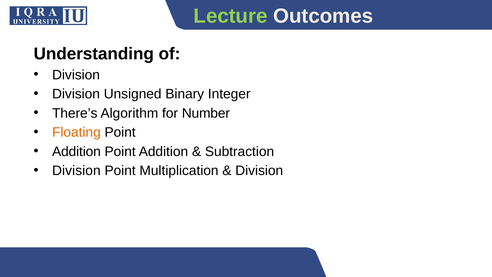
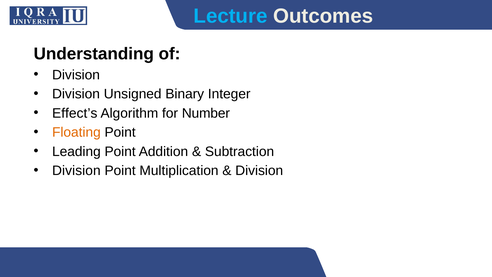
Lecture colour: light green -> light blue
There’s: There’s -> Effect’s
Addition at (76, 151): Addition -> Leading
